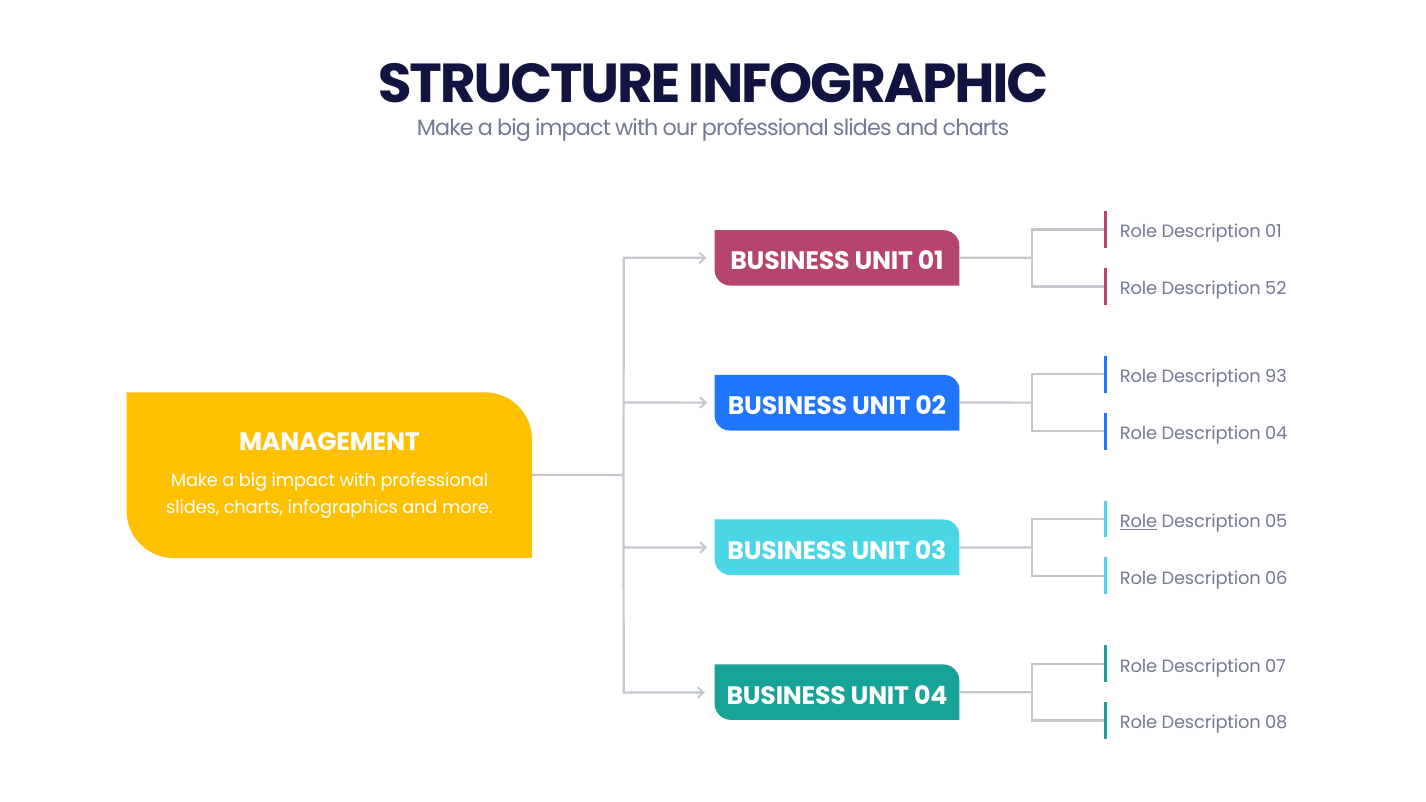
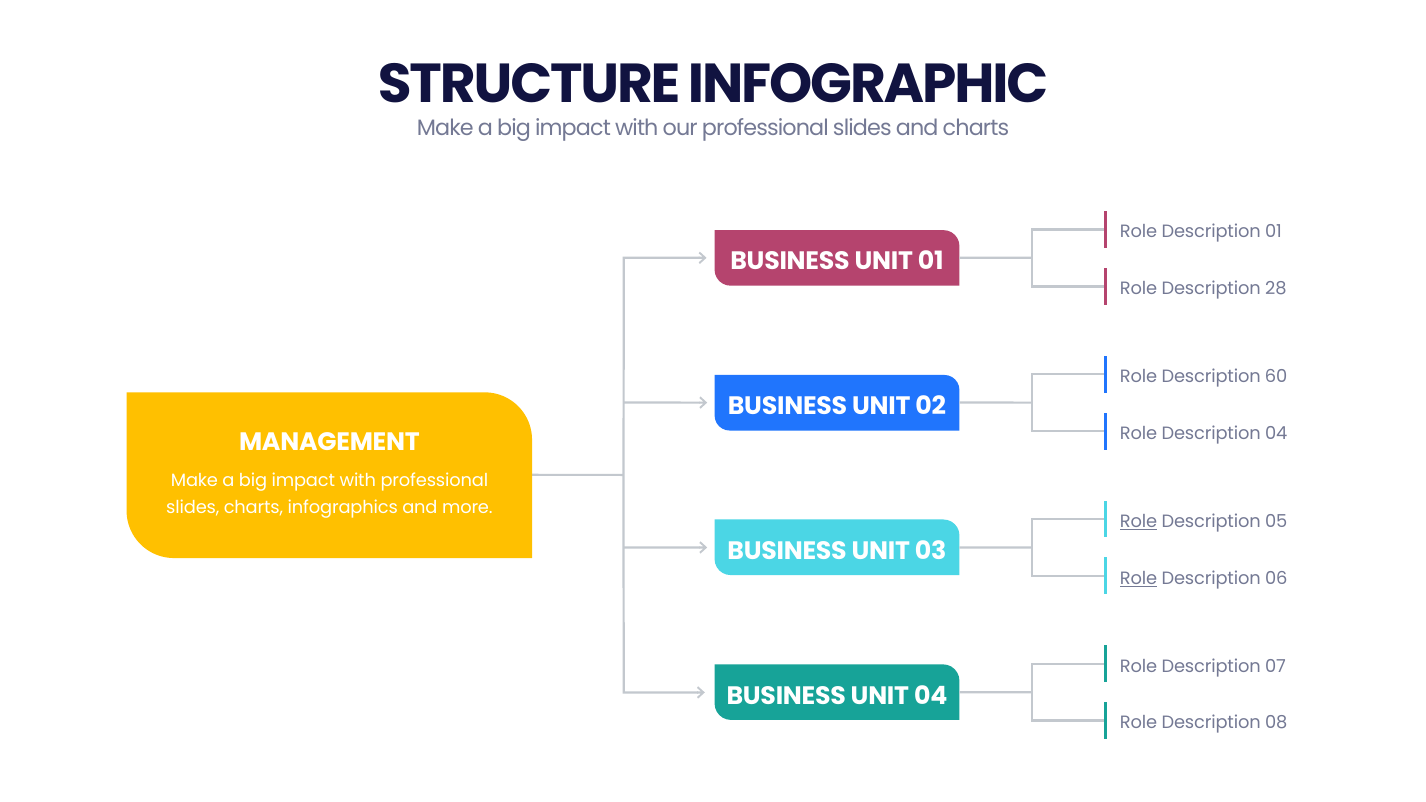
52: 52 -> 28
93: 93 -> 60
Role at (1139, 579) underline: none -> present
